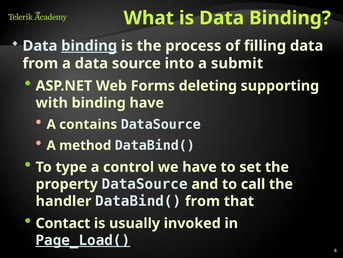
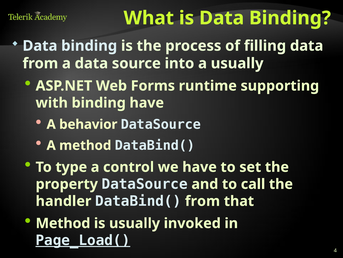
binding at (89, 46) underline: present -> none
a submit: submit -> usually
deleting: deleting -> runtime
contains: contains -> behavior
Contact at (63, 223): Contact -> Method
